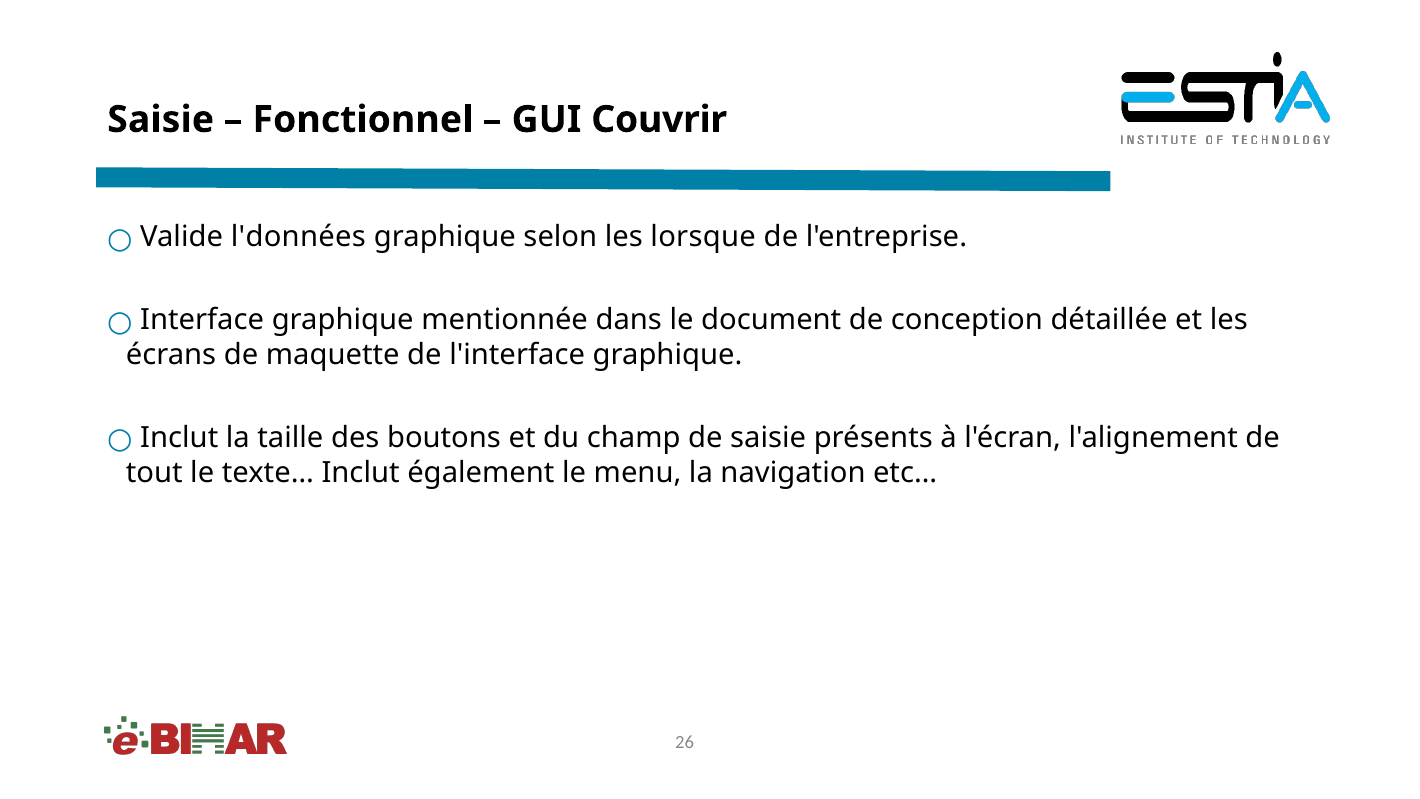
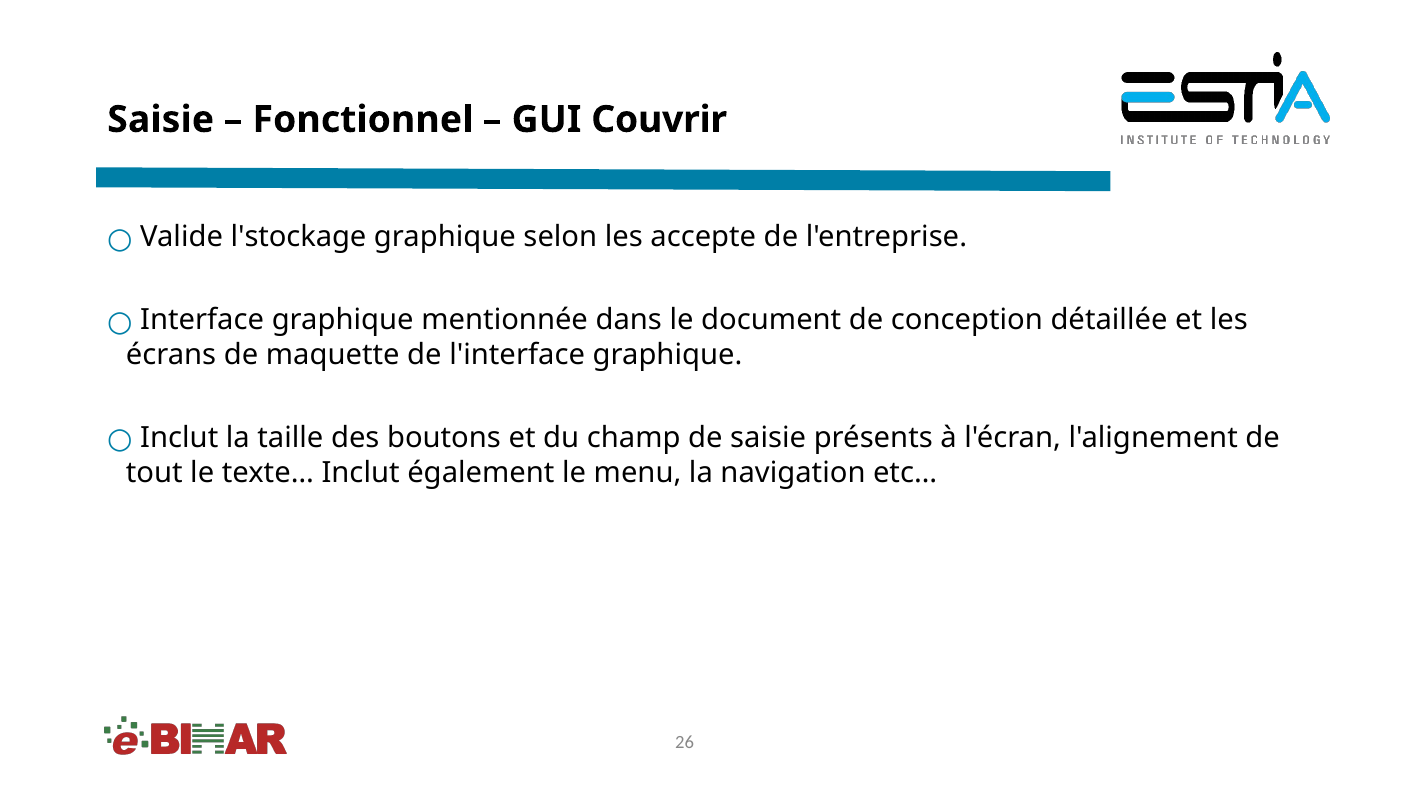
l'données: l'données -> l'stockage
lorsque: lorsque -> accepte
